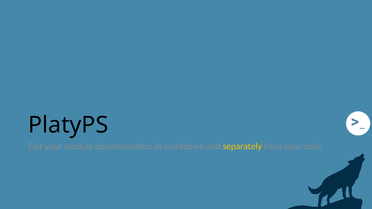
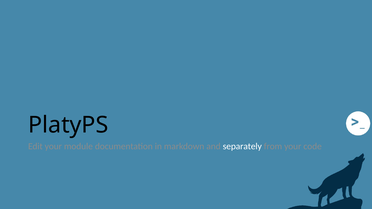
separately colour: yellow -> white
